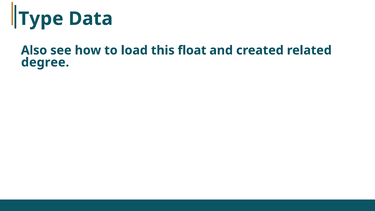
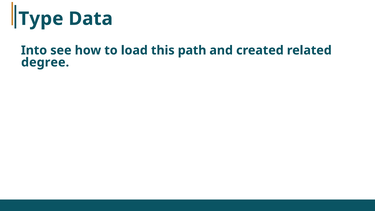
Also: Also -> Into
float: float -> path
